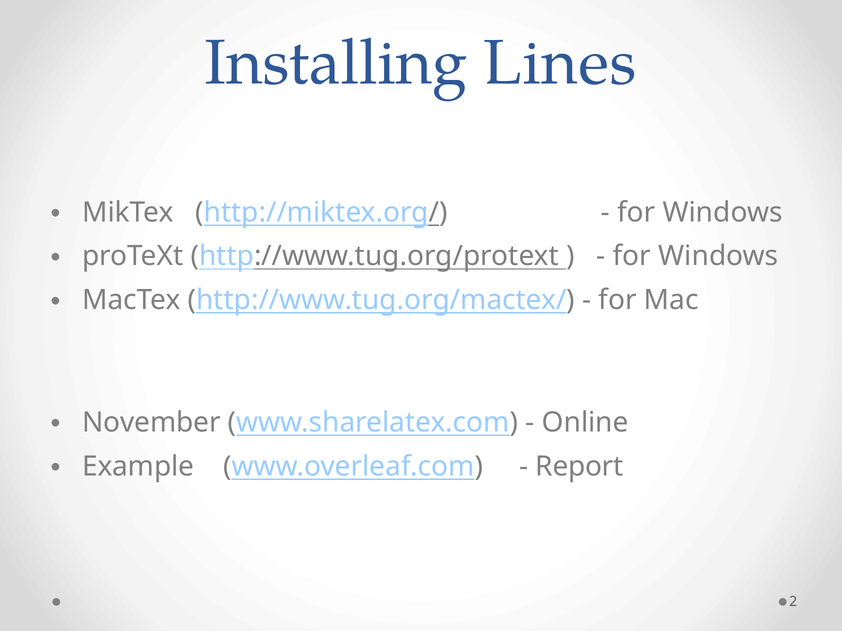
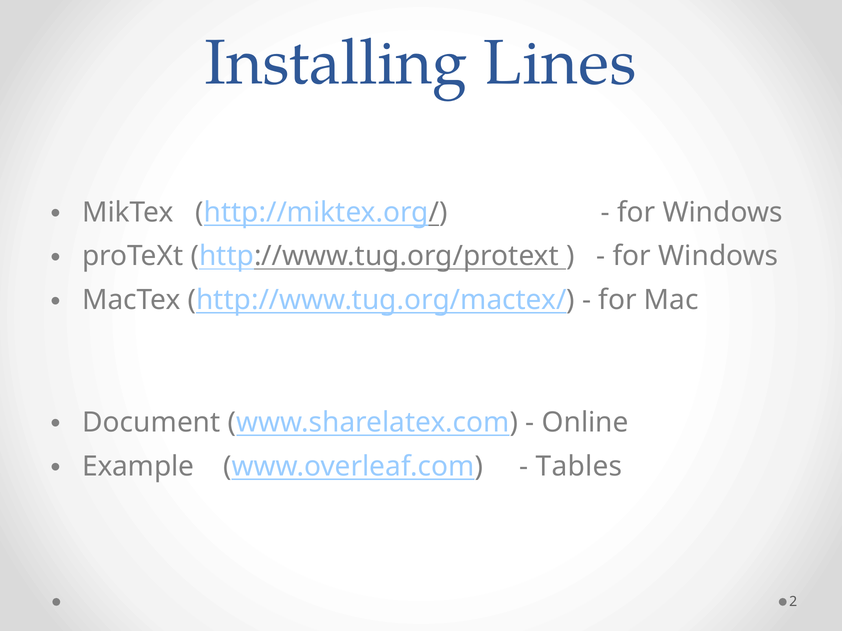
November: November -> Document
Report: Report -> Tables
